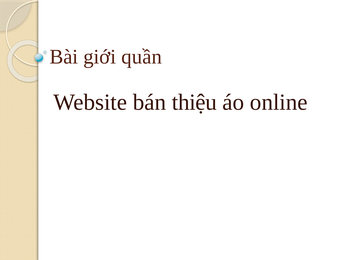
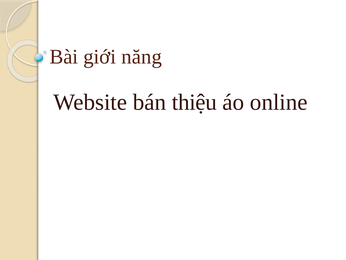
quần: quần -> năng
